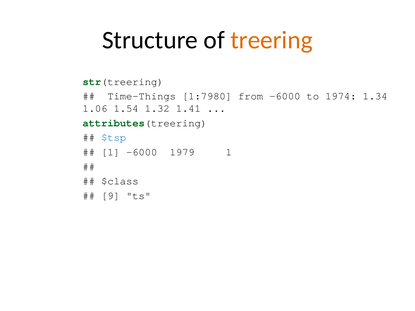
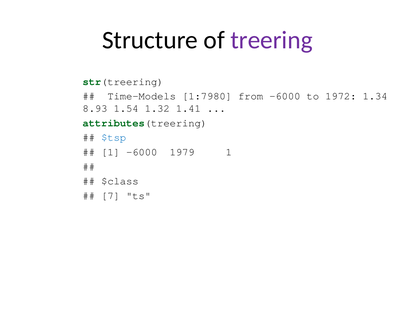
treering colour: orange -> purple
Time-Things: Time-Things -> Time-Models
1974: 1974 -> 1972
1.06: 1.06 -> 8.93
9: 9 -> 7
